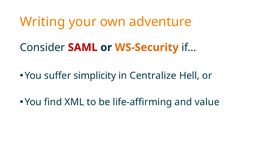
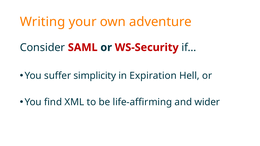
WS-Security colour: orange -> red
Centralize: Centralize -> Expiration
value: value -> wider
